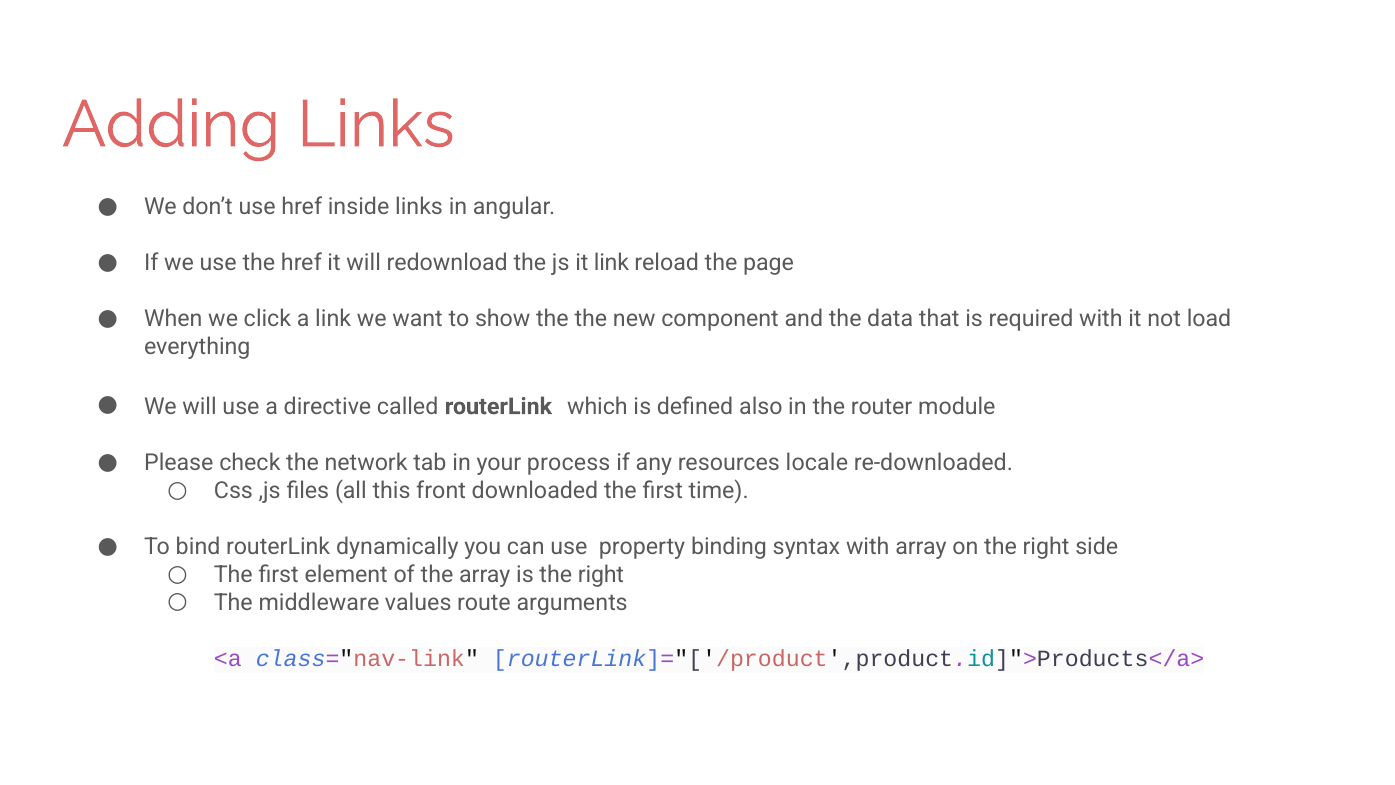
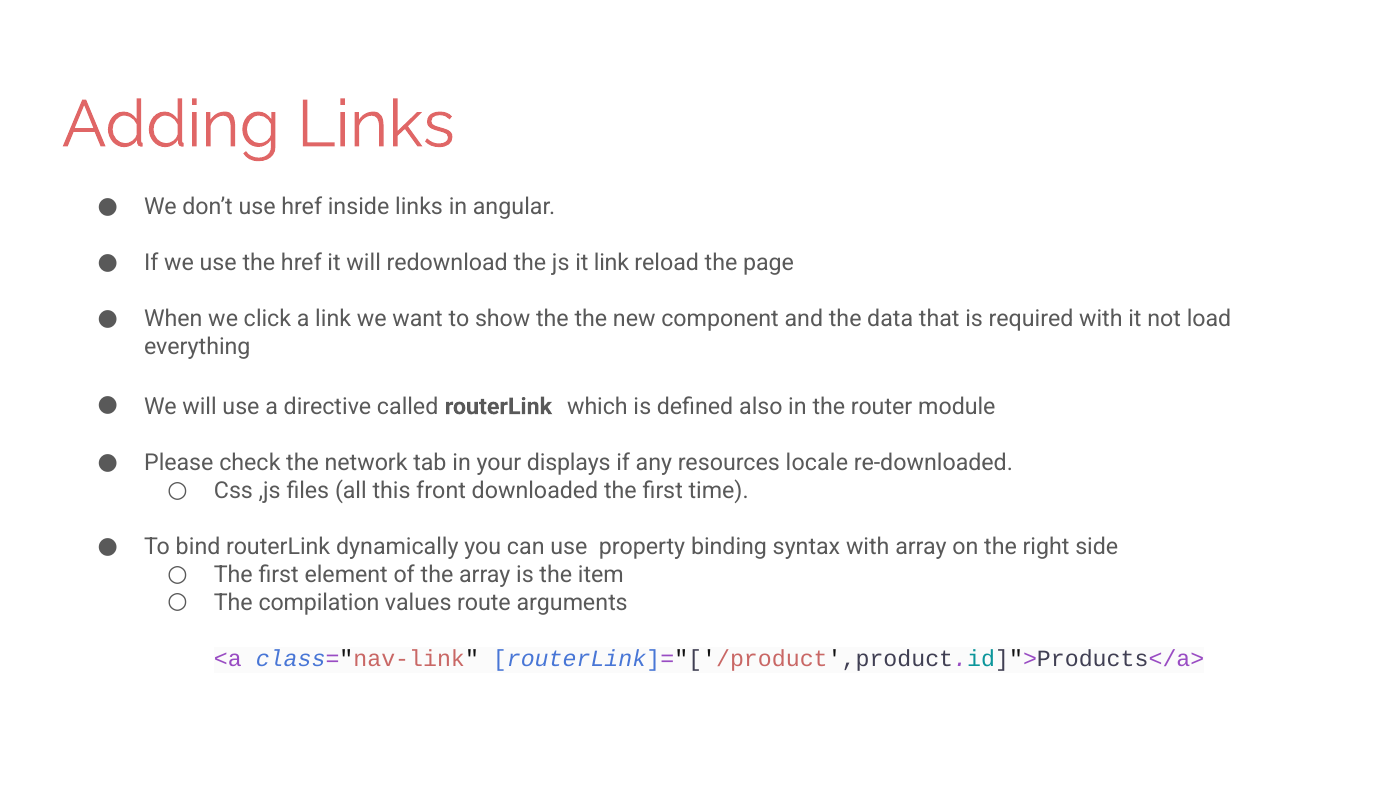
process: process -> displays
is the right: right -> item
middleware: middleware -> compilation
